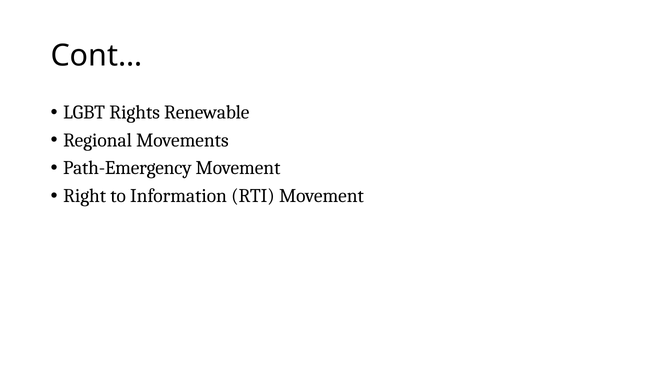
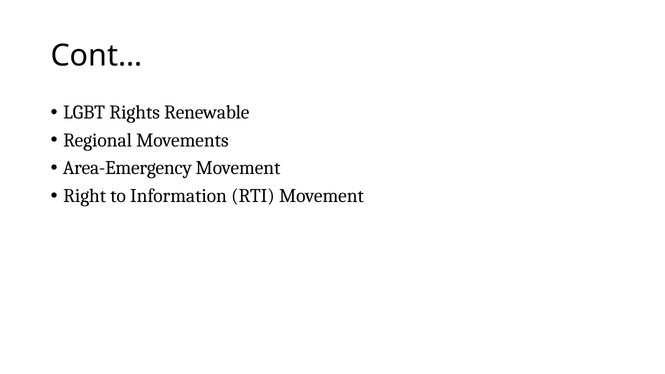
Path-Emergency: Path-Emergency -> Area-Emergency
